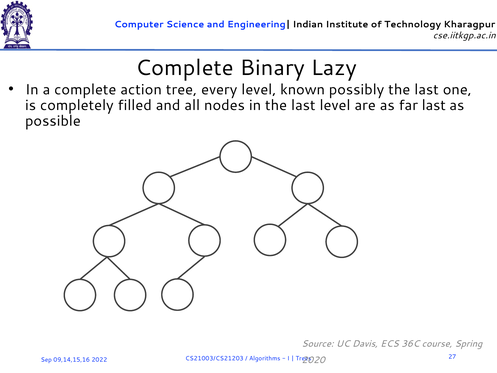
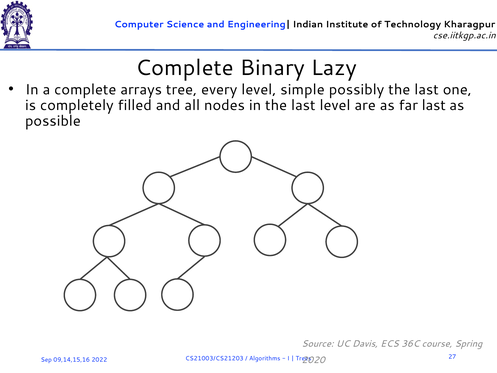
action: action -> arrays
known: known -> simple
